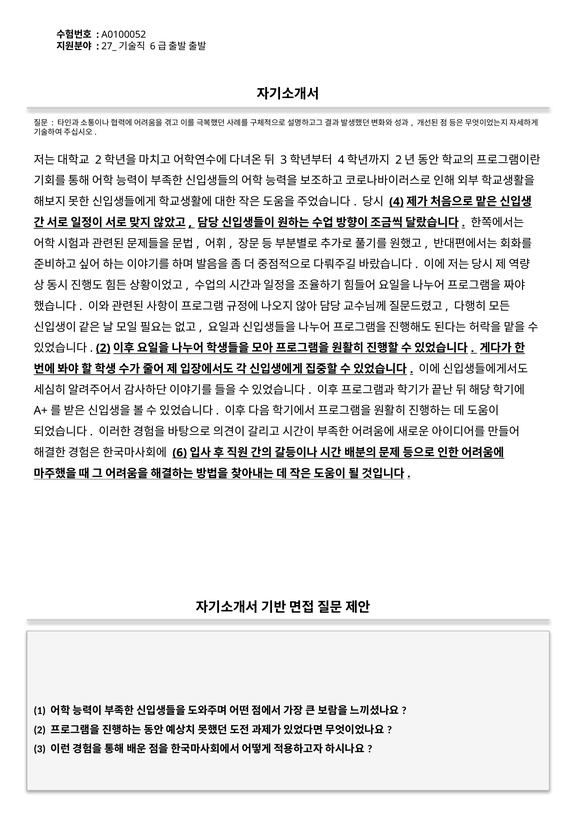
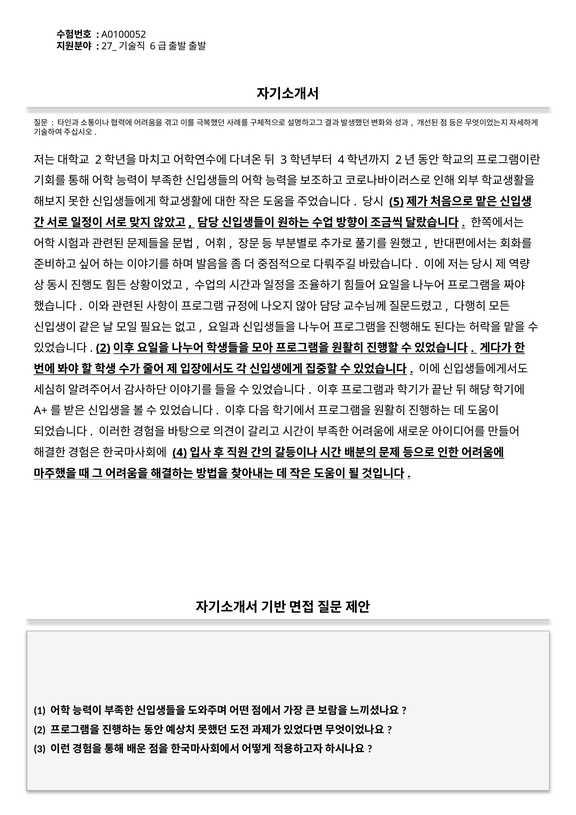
4: 4 -> 5
6: 6 -> 4
